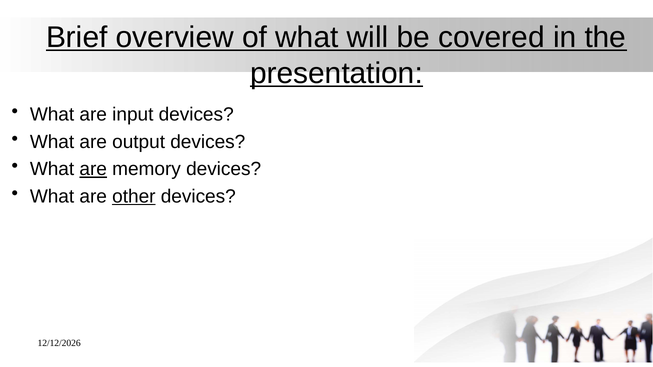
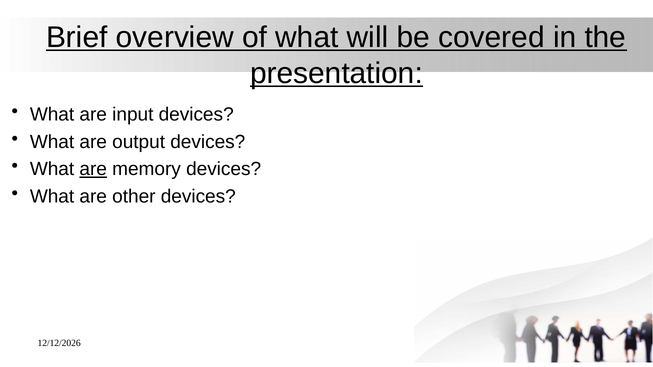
other underline: present -> none
